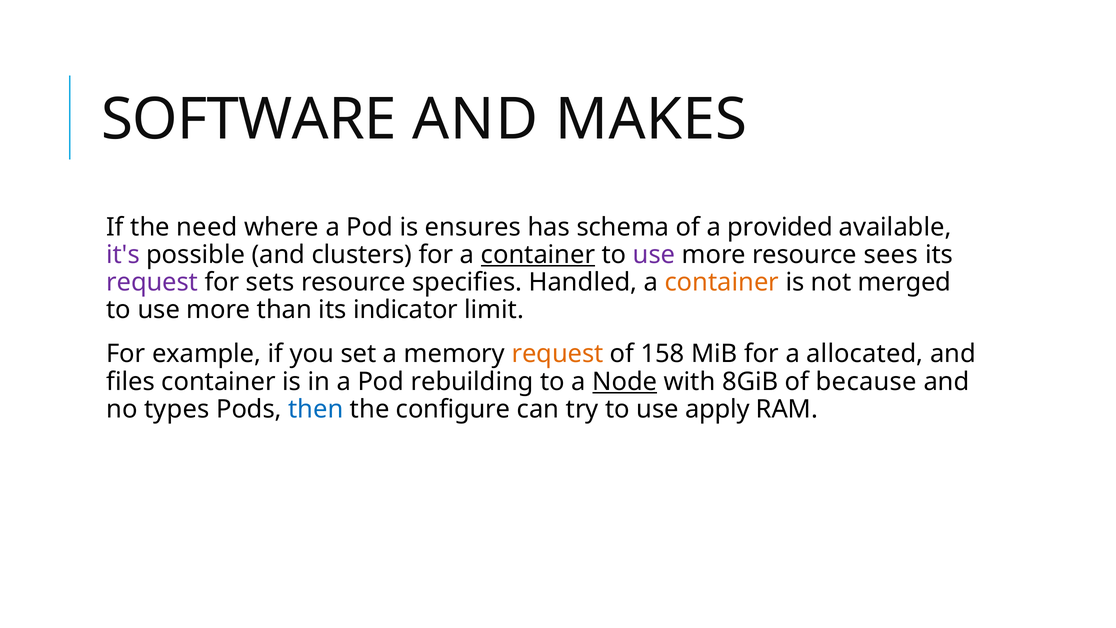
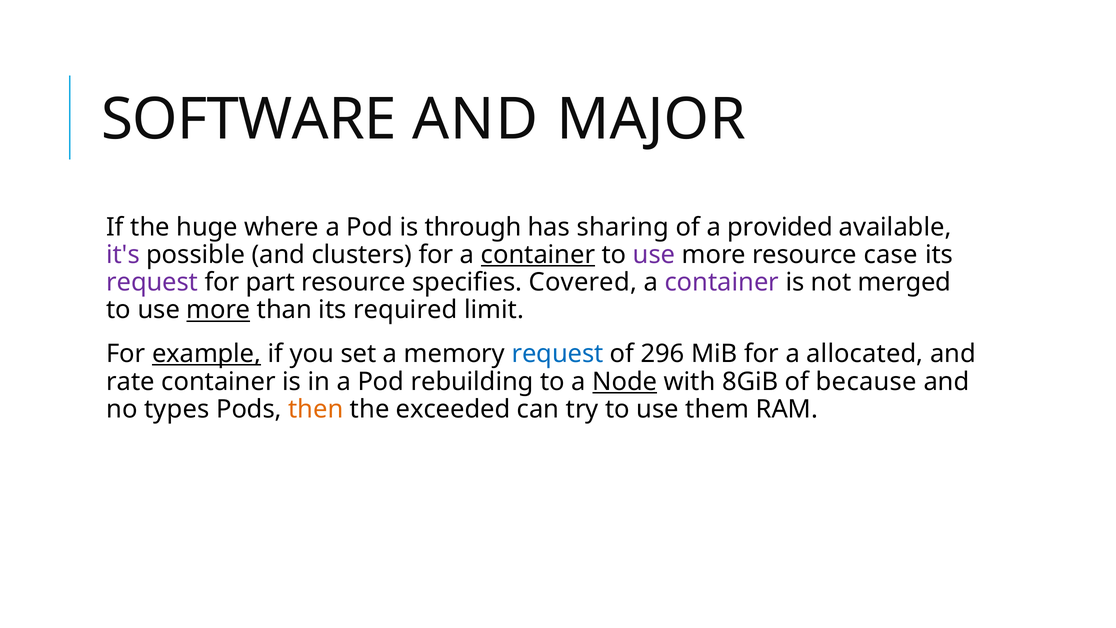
MAKES: MAKES -> MAJOR
need: need -> huge
ensures: ensures -> through
schema: schema -> sharing
sees: sees -> case
sets: sets -> part
Handled: Handled -> Covered
container at (722, 282) colour: orange -> purple
more at (218, 310) underline: none -> present
indicator: indicator -> required
example underline: none -> present
request at (558, 354) colour: orange -> blue
158: 158 -> 296
files: files -> rate
then colour: blue -> orange
configure: configure -> exceeded
apply: apply -> them
